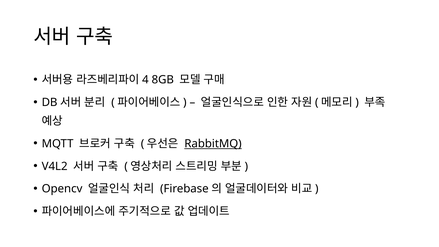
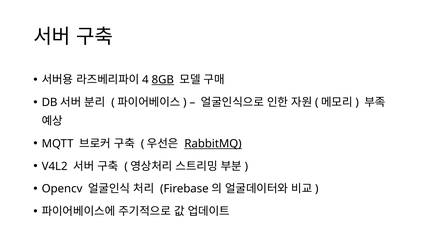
8GB underline: none -> present
